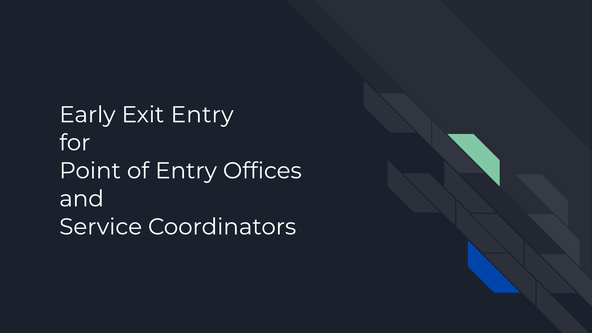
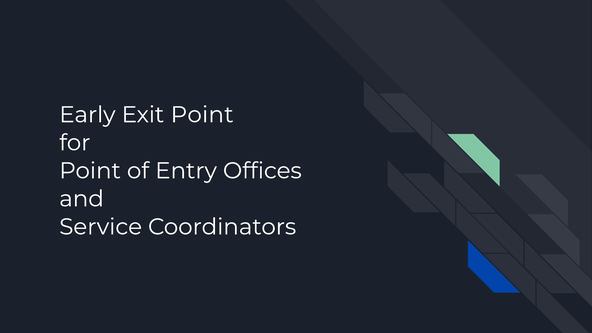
Exit Entry: Entry -> Point
